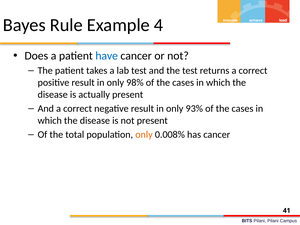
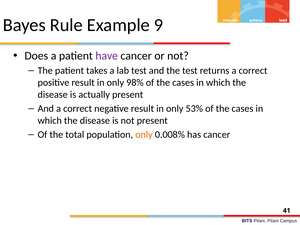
4: 4 -> 9
have colour: blue -> purple
93%: 93% -> 53%
